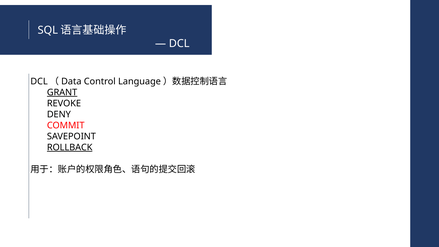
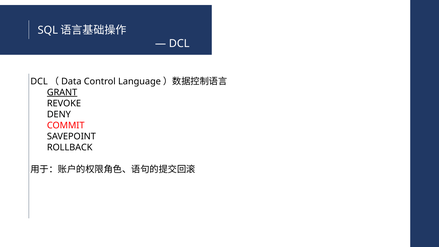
ROLLBACK underline: present -> none
